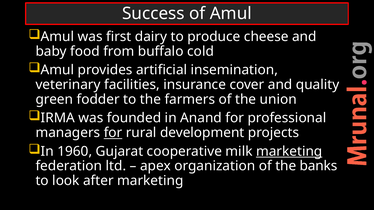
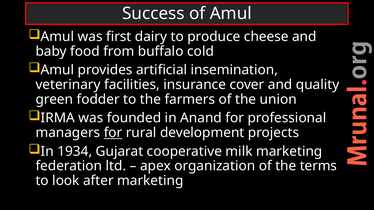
1960: 1960 -> 1934
marketing at (289, 152) underline: present -> none
banks: banks -> terms
